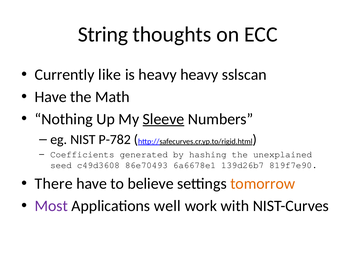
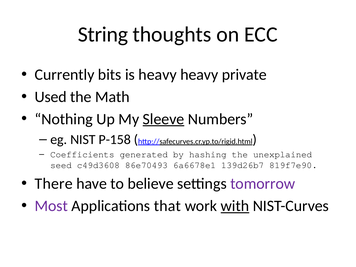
like: like -> bits
sslscan: sslscan -> private
Have at (51, 97): Have -> Used
P-782: P-782 -> P-158
tomorrow colour: orange -> purple
well: well -> that
with underline: none -> present
